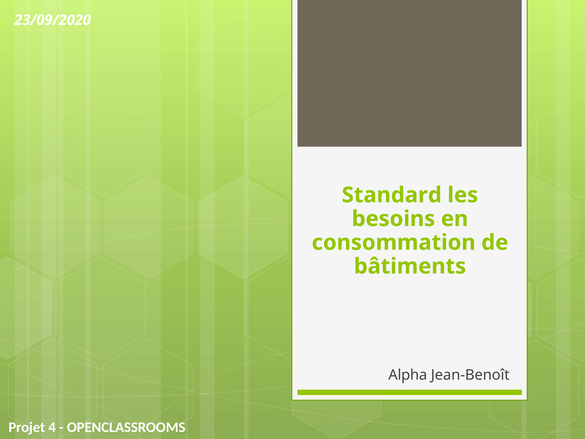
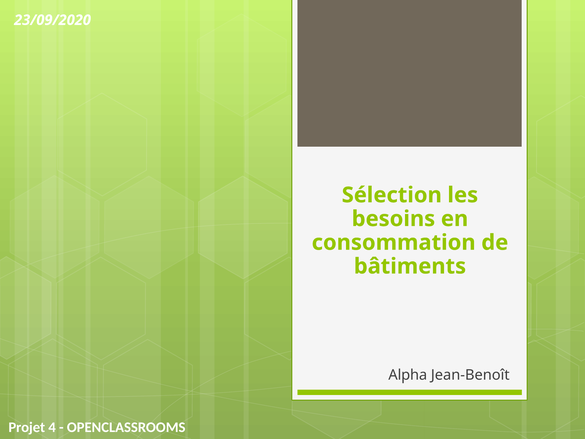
Standard: Standard -> Sélection
